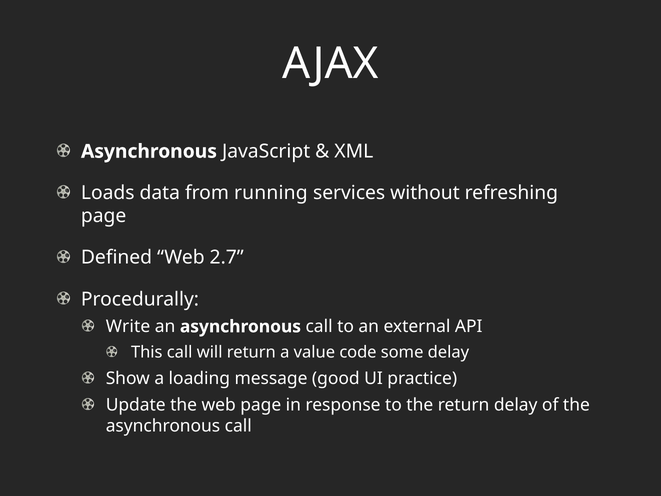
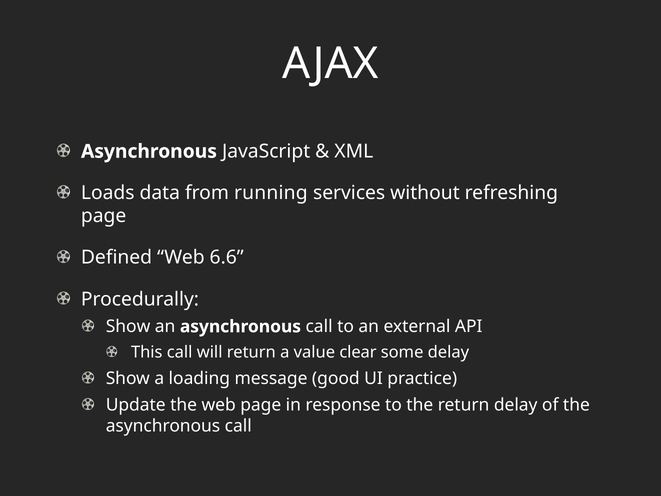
2.7: 2.7 -> 6.6
Write at (128, 326): Write -> Show
code: code -> clear
